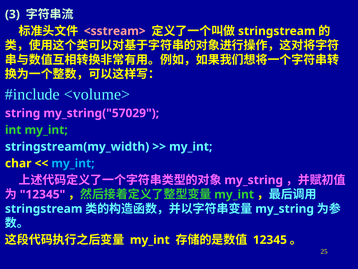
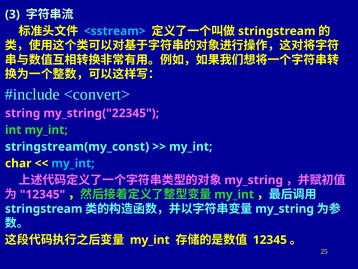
<sstream> colour: pink -> light blue
<volume>: <volume> -> <convert>
my_string("57029: my_string("57029 -> my_string("22345
stringstream(my_width: stringstream(my_width -> stringstream(my_const
